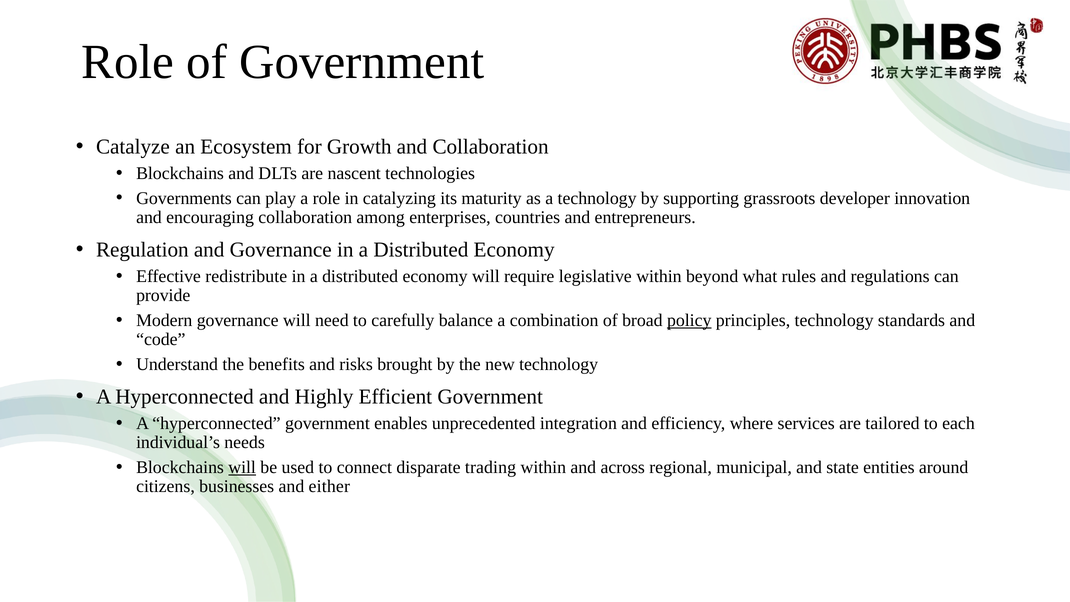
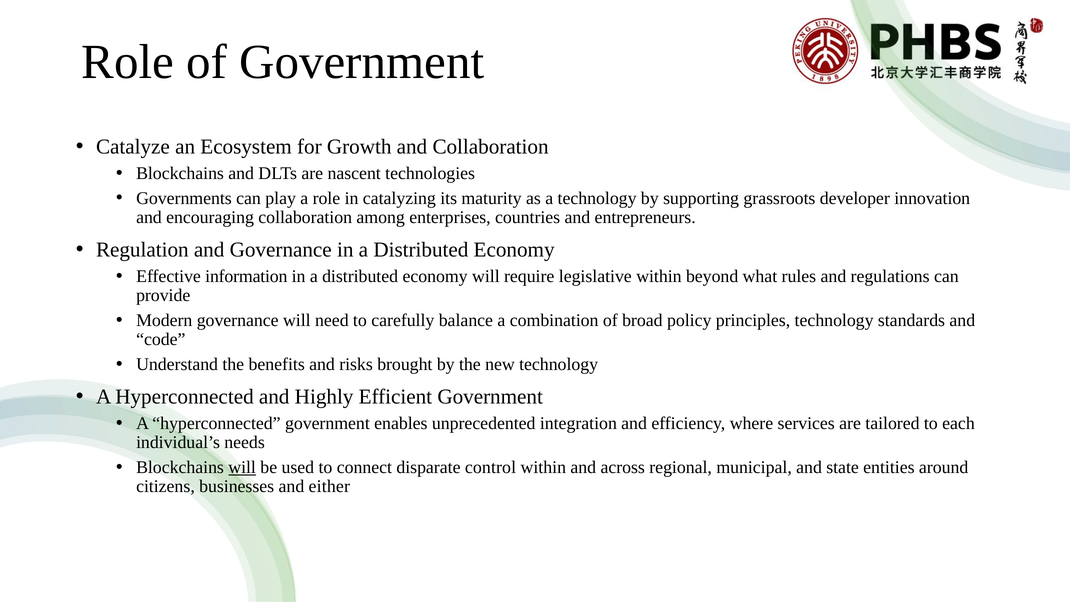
redistribute: redistribute -> information
policy underline: present -> none
trading: trading -> control
